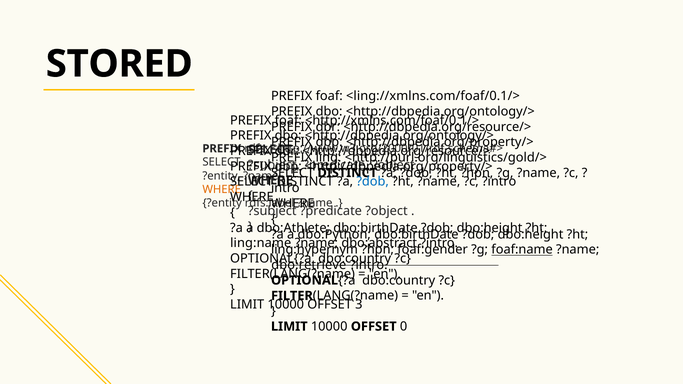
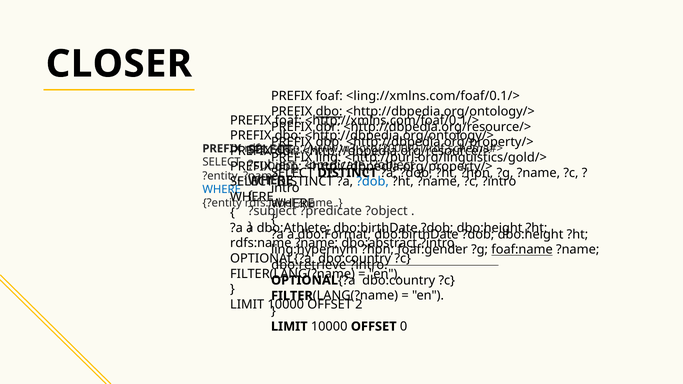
STORED: STORED -> CLOSER
dbo at (329, 111) underline: none -> present
WHERE at (222, 190) colour: orange -> blue
dbo:Python: dbo:Python -> dbo:Format
ling:name: ling:name -> rdfs:name
3: 3 -> 2
